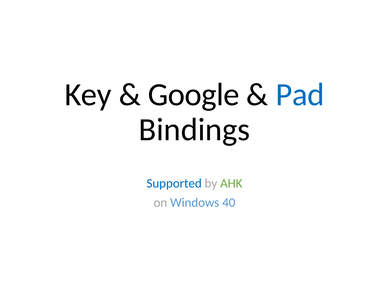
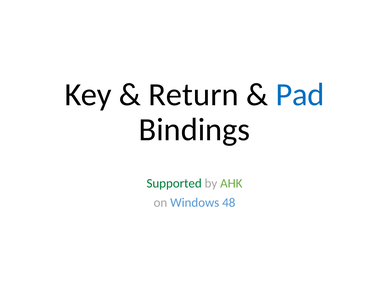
Google: Google -> Return
Supported colour: blue -> green
40: 40 -> 48
